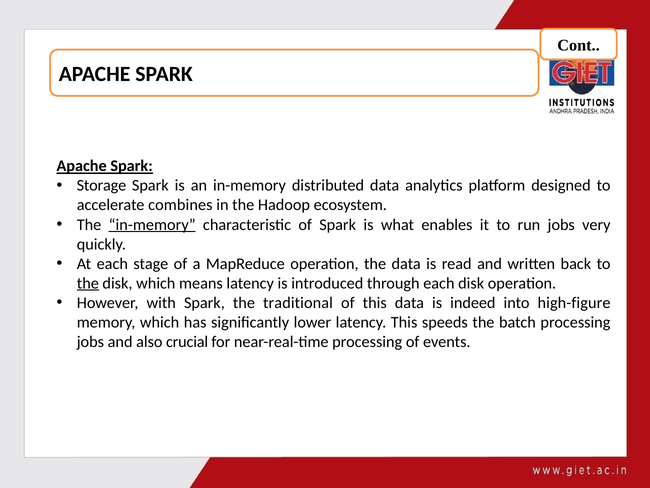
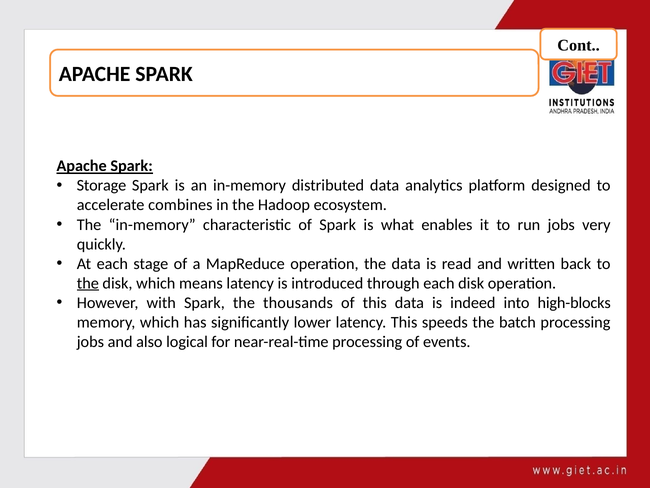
in-memory at (152, 224) underline: present -> none
traditional: traditional -> thousands
high-figure: high-figure -> high-blocks
crucial: crucial -> logical
